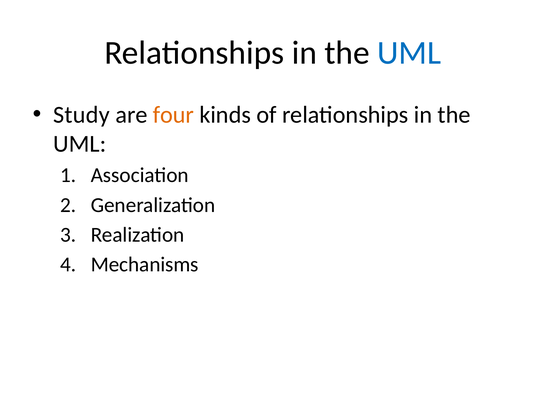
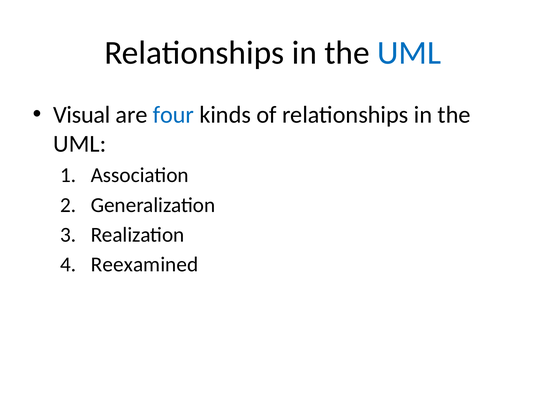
Study: Study -> Visual
four colour: orange -> blue
Mechanisms: Mechanisms -> Reexamined
